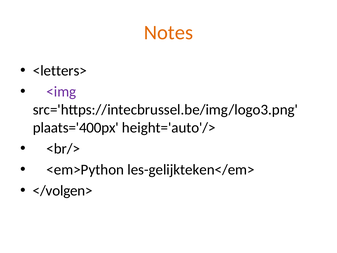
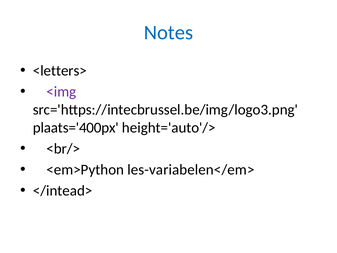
Notes colour: orange -> blue
les-gelijkteken</em>: les-gelijkteken</em> -> les-variabelen</em>
</volgen>: </volgen> -> </intead>
